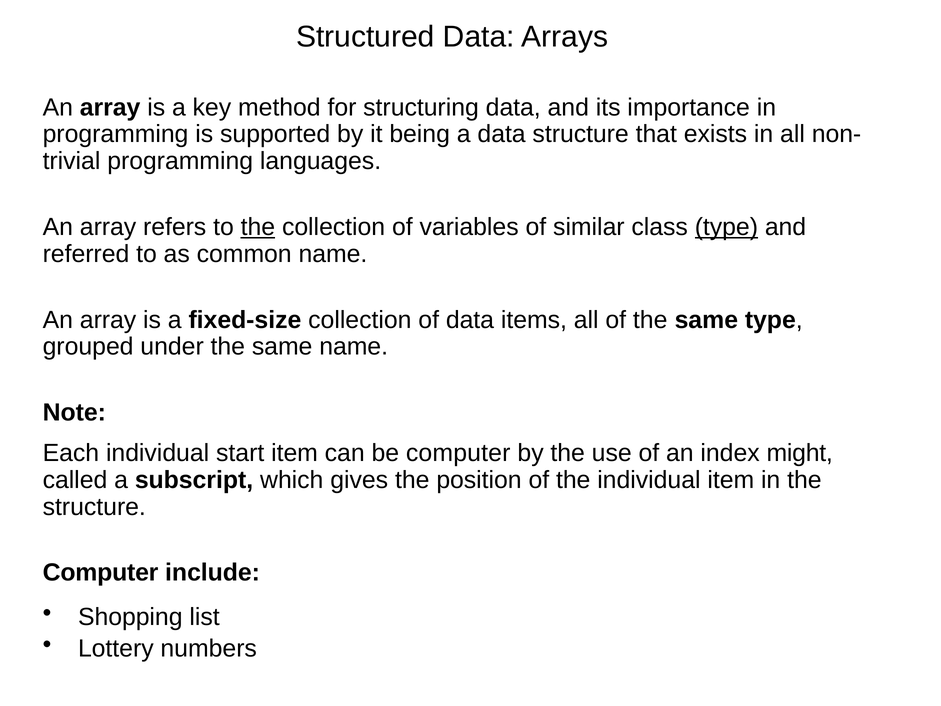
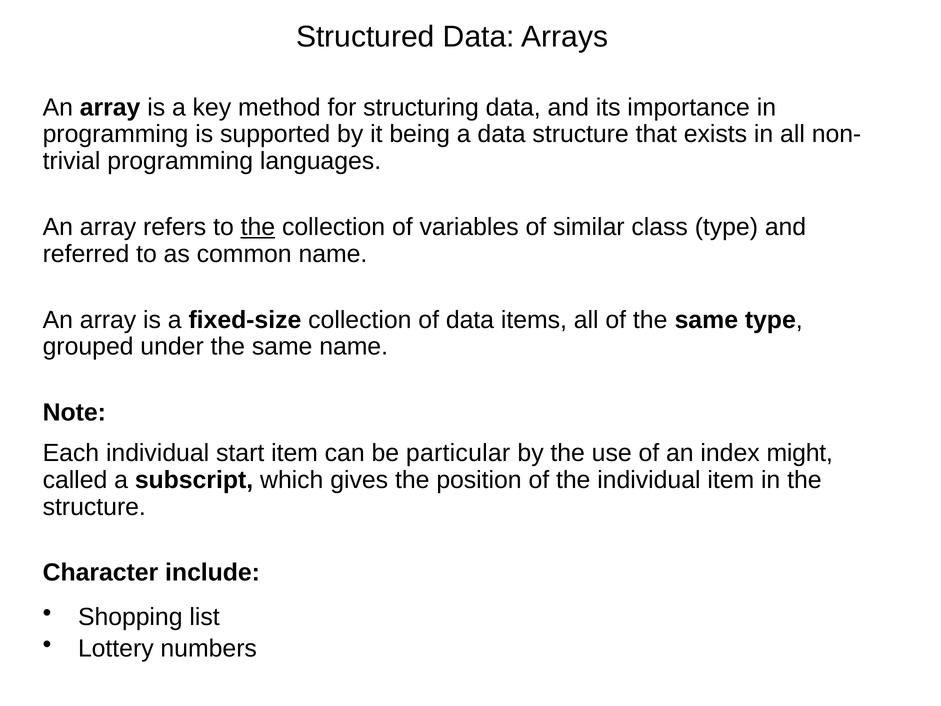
type at (726, 227) underline: present -> none
be computer: computer -> particular
Computer at (101, 573): Computer -> Character
